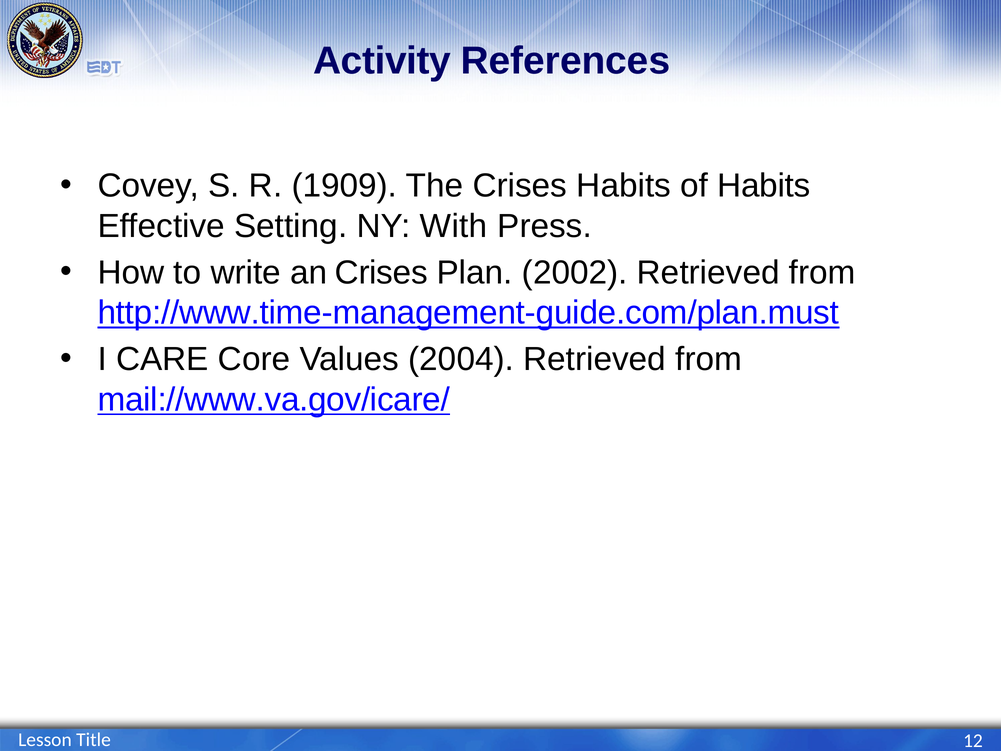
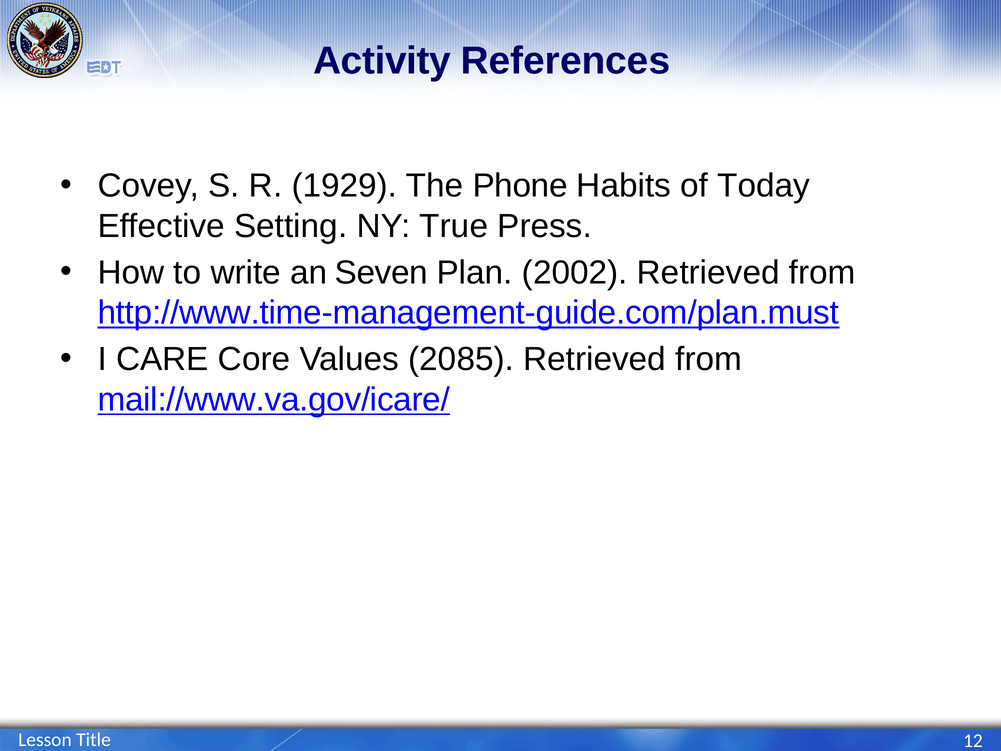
1909: 1909 -> 1929
The Crises: Crises -> Phone
of Habits: Habits -> Today
With: With -> True
an Crises: Crises -> Seven
2004: 2004 -> 2085
